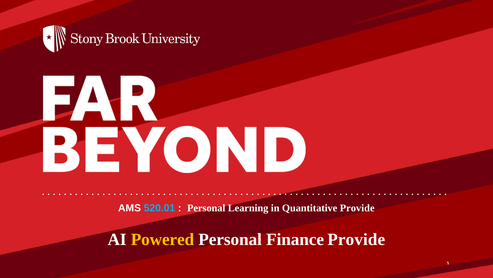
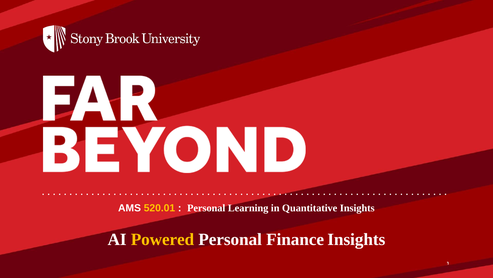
520.01 colour: light blue -> yellow
Quantitative Provide: Provide -> Insights
Finance Provide: Provide -> Insights
